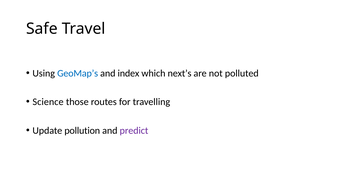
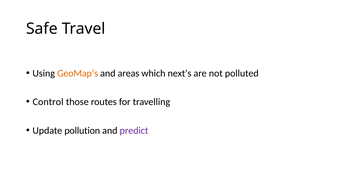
GeoMap’s colour: blue -> orange
index: index -> areas
Science: Science -> Control
